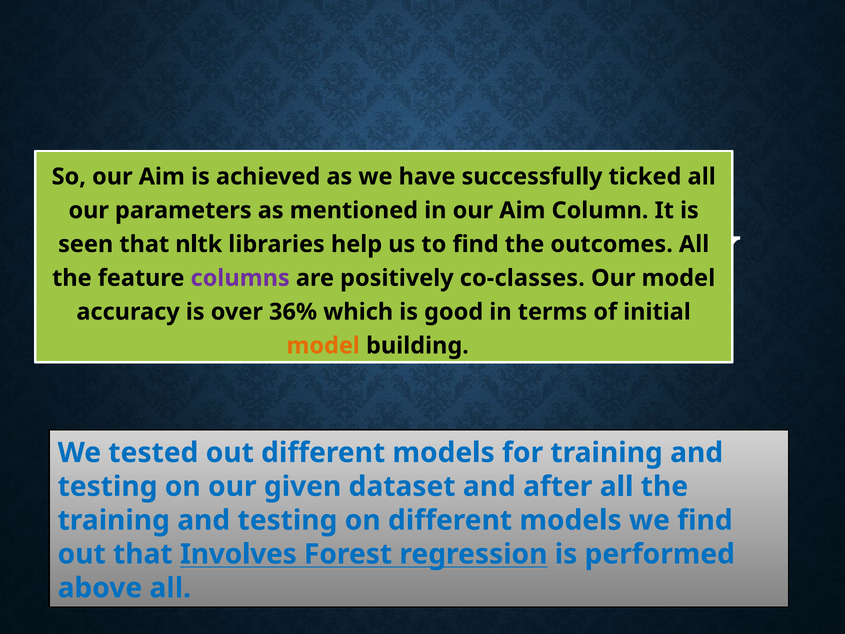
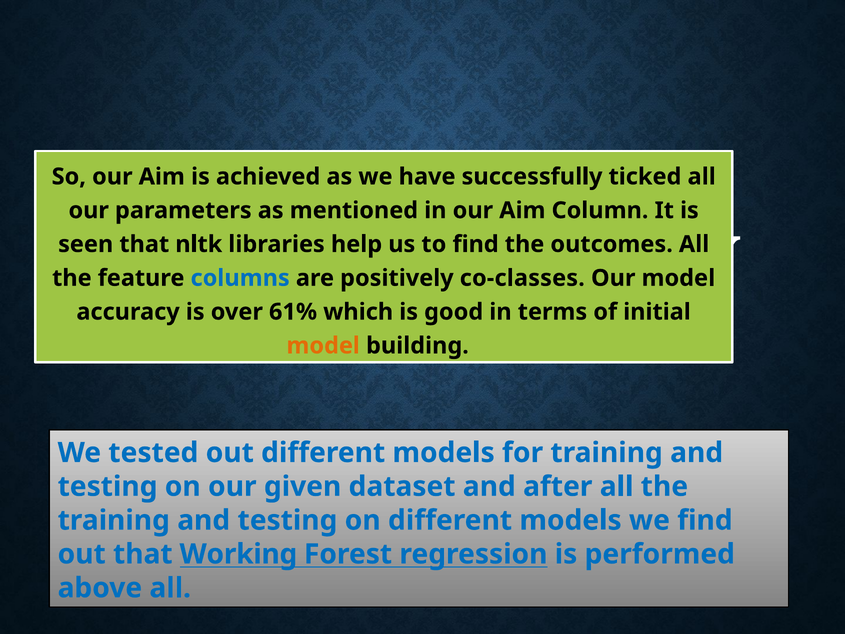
columns colour: purple -> blue
36%: 36% -> 61%
Involves: Involves -> Working
